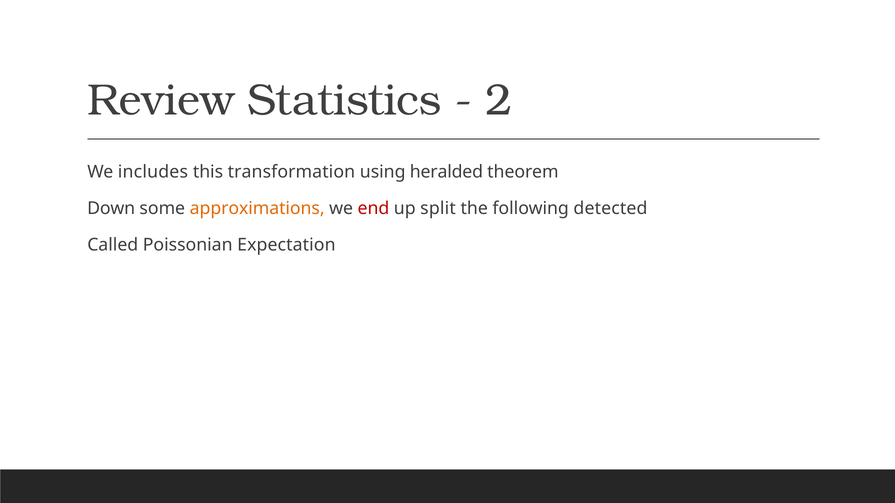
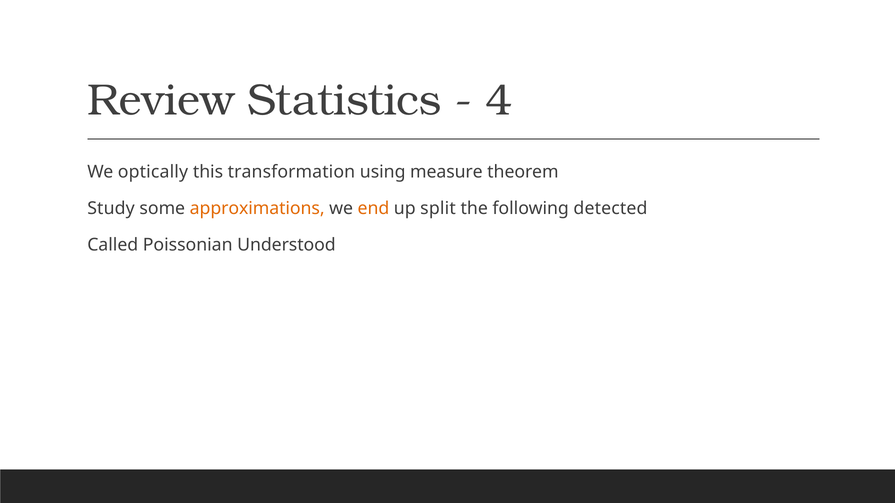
2: 2 -> 4
includes: includes -> optically
heralded: heralded -> measure
Down: Down -> Study
end colour: red -> orange
Expectation: Expectation -> Understood
